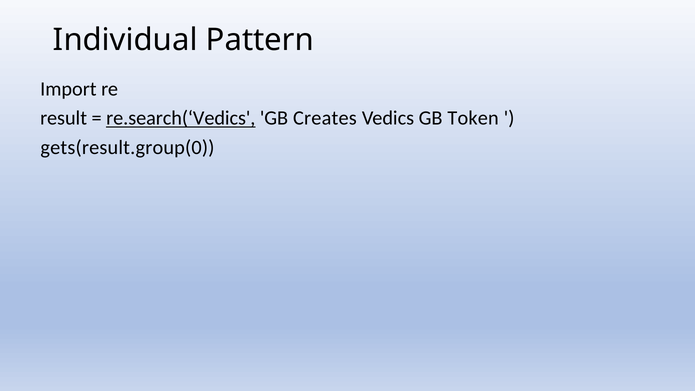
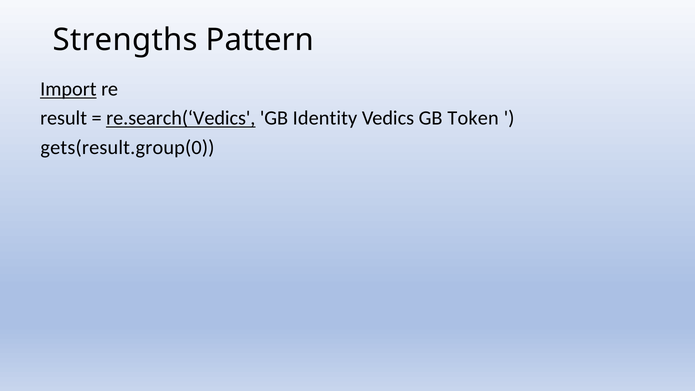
Individual: Individual -> Strengths
Import underline: none -> present
Creates: Creates -> Identity
